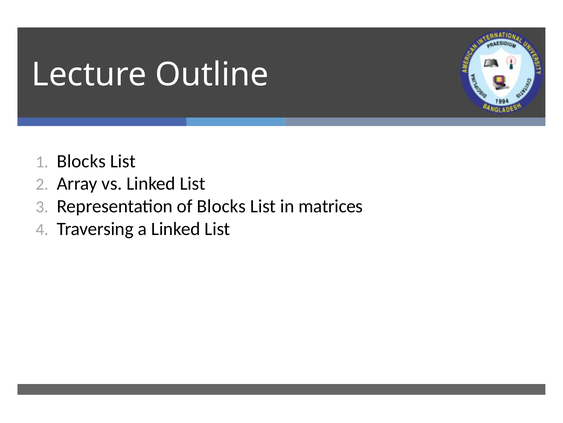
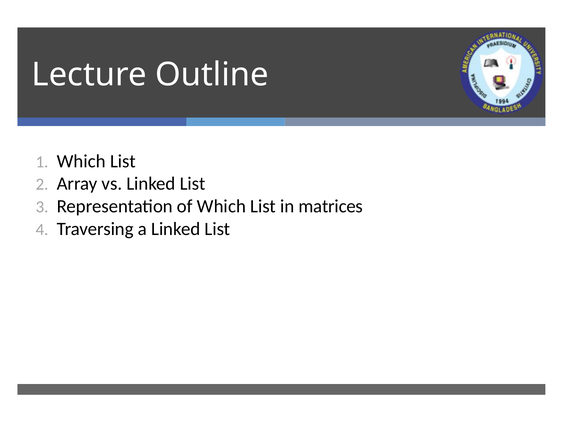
Blocks at (81, 161): Blocks -> Which
of Blocks: Blocks -> Which
